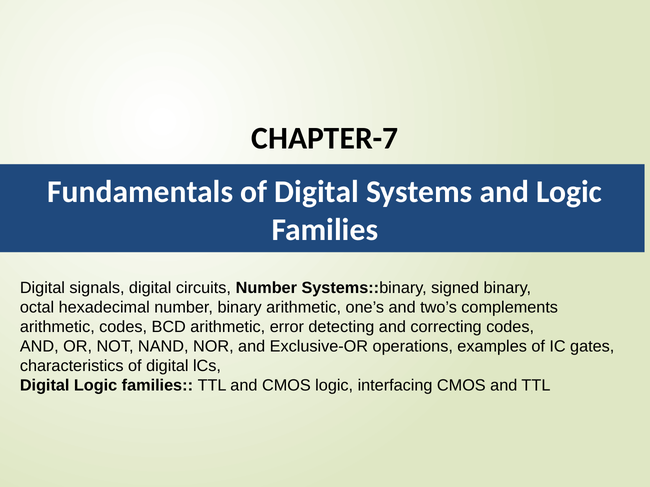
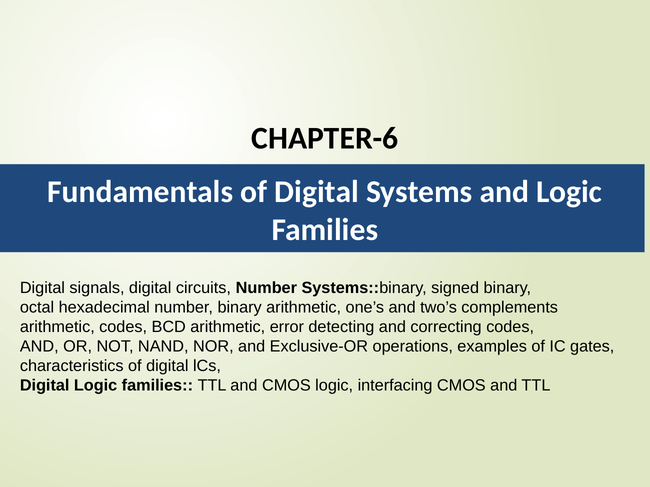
CHAPTER-7: CHAPTER-7 -> CHAPTER-6
